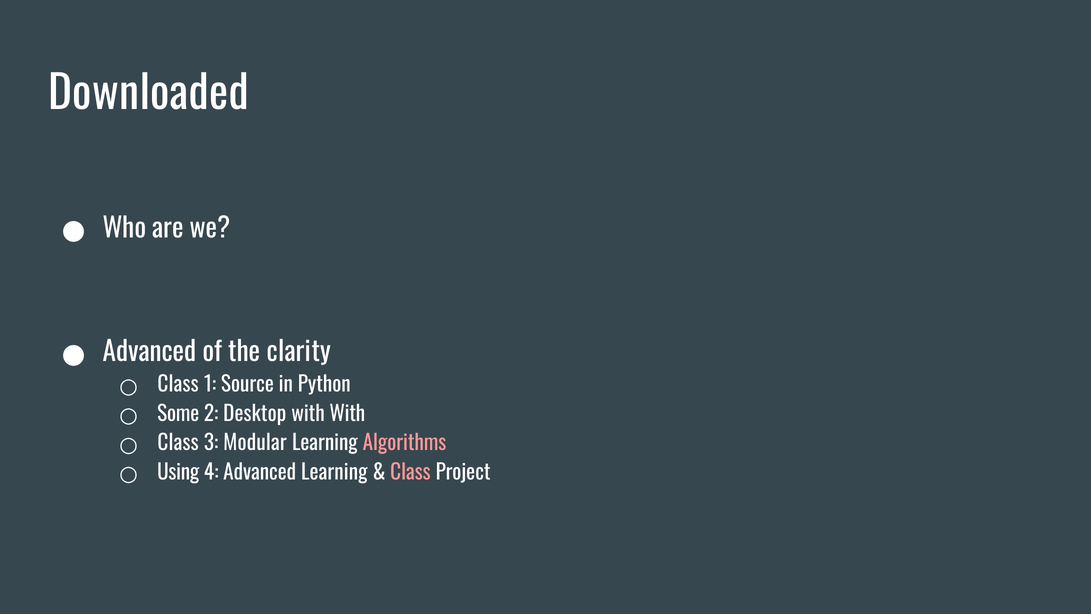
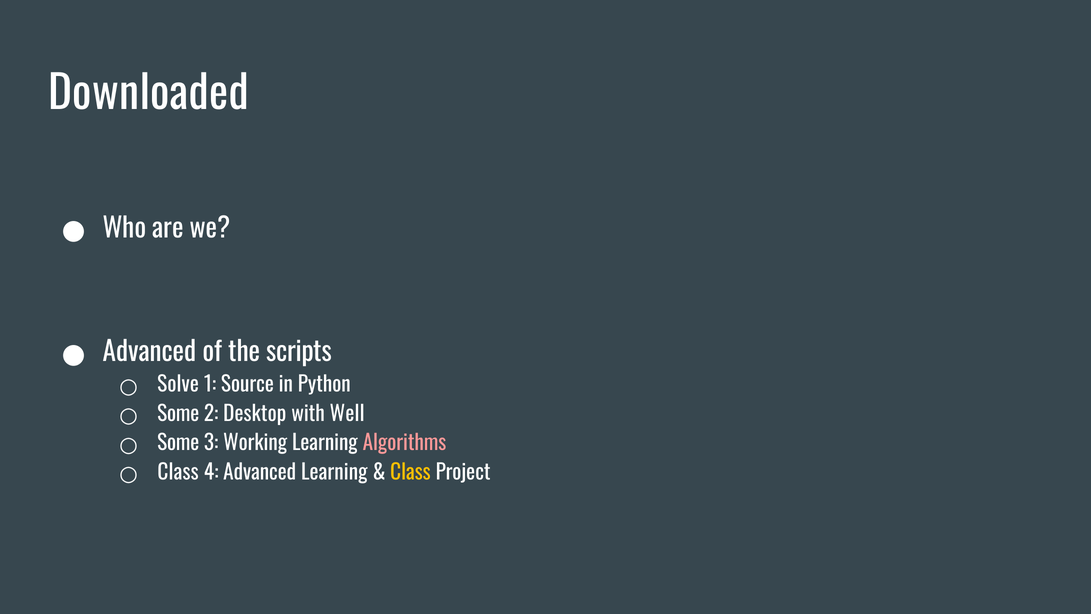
clarity: clarity -> scripts
Class at (178, 385): Class -> Solve
with With: With -> Well
Class at (178, 443): Class -> Some
Modular: Modular -> Working
Using at (178, 472): Using -> Class
Class at (410, 472) colour: pink -> yellow
